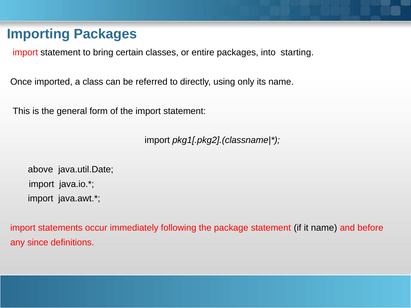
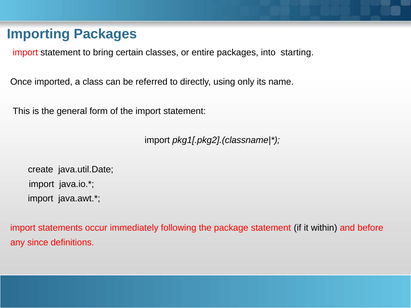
above: above -> create
it name: name -> within
